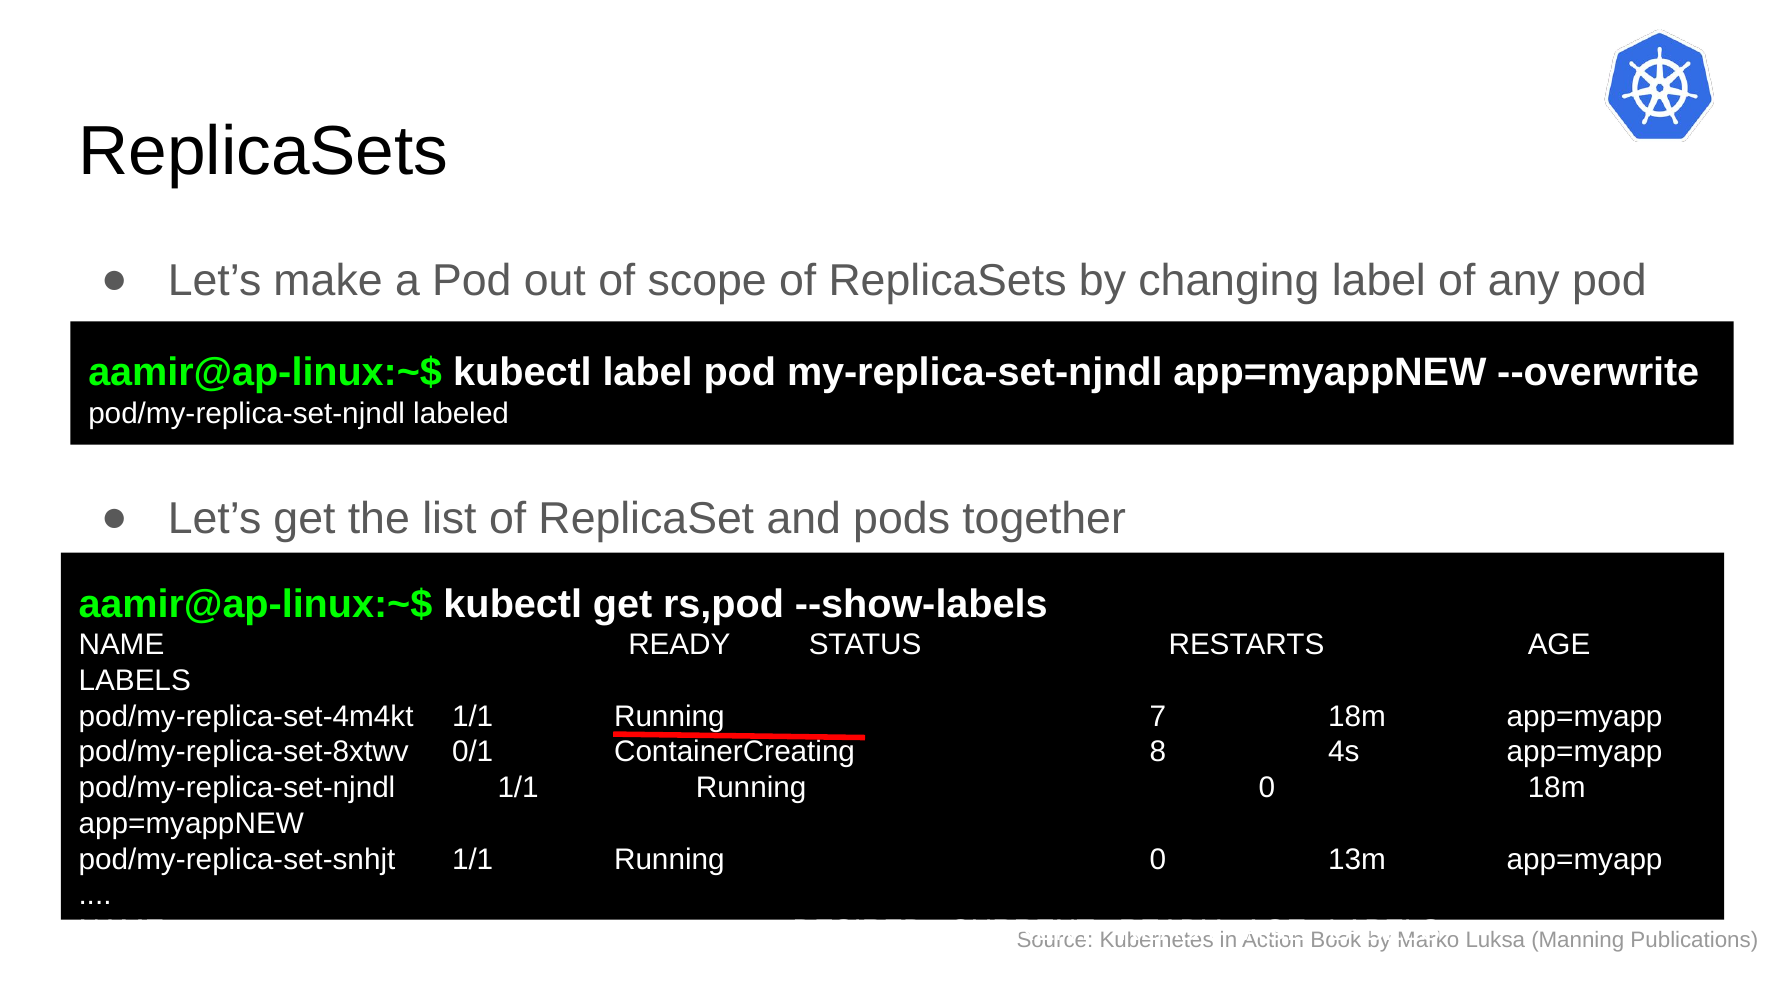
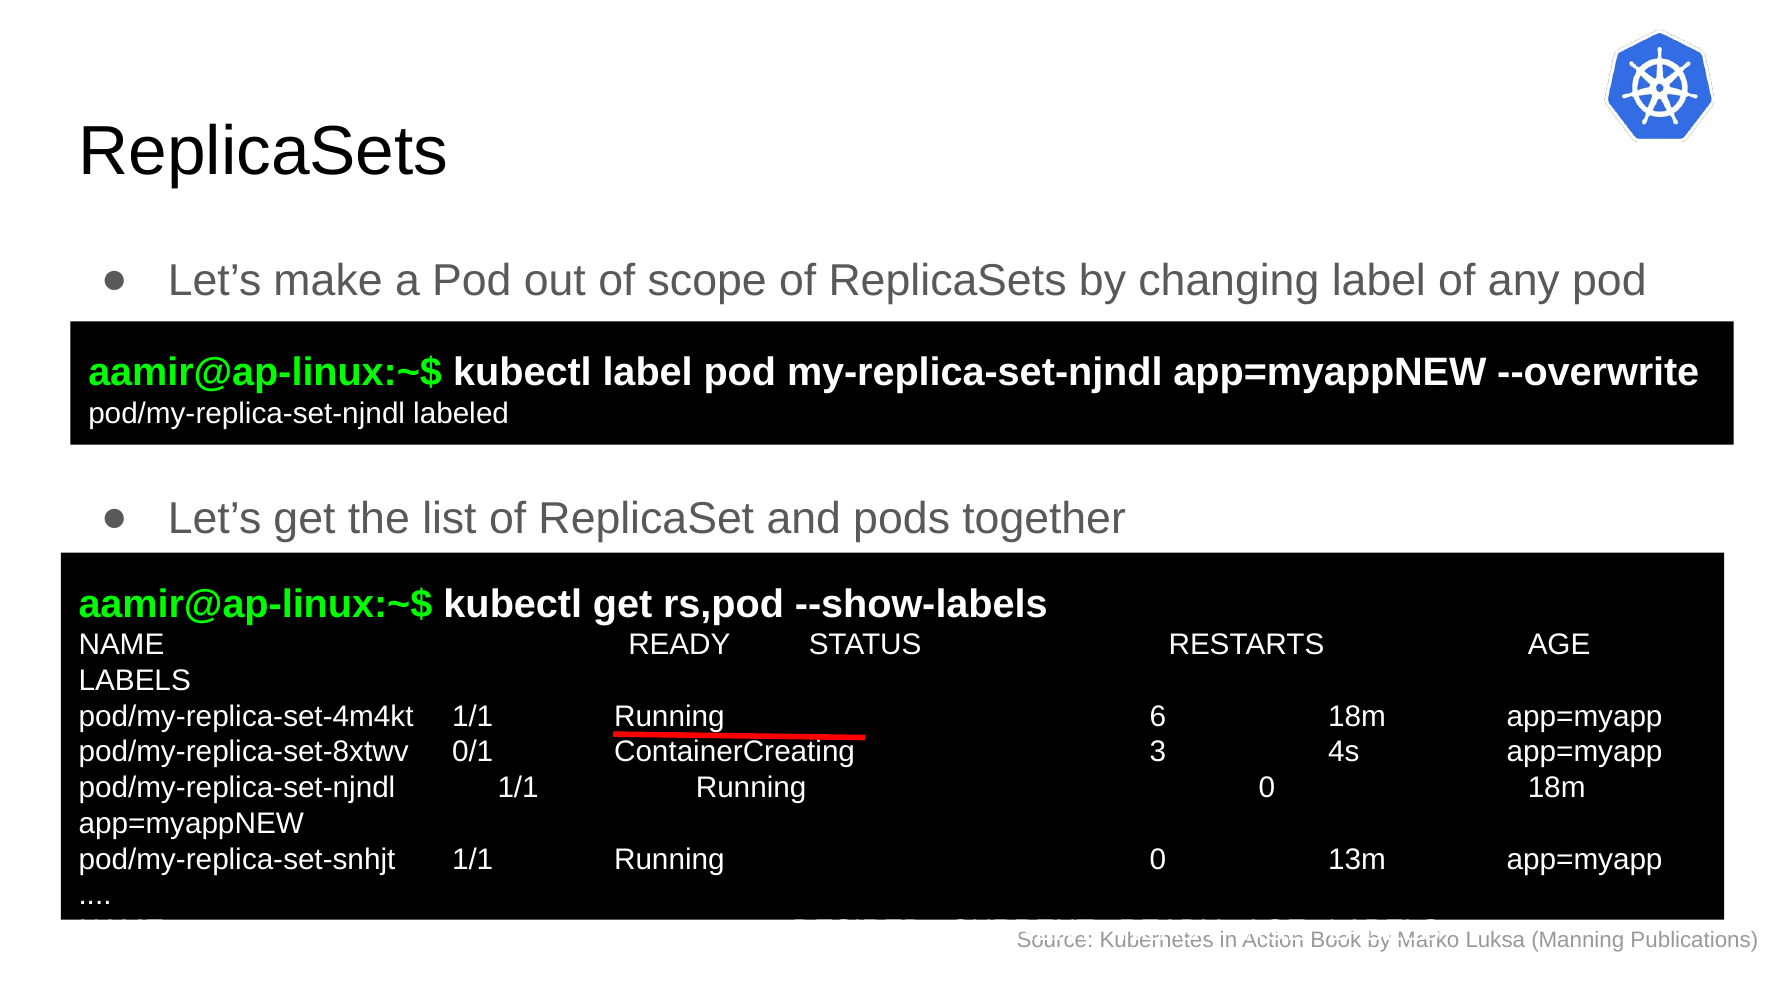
7: 7 -> 6
ContainerCreating 8: 8 -> 3
